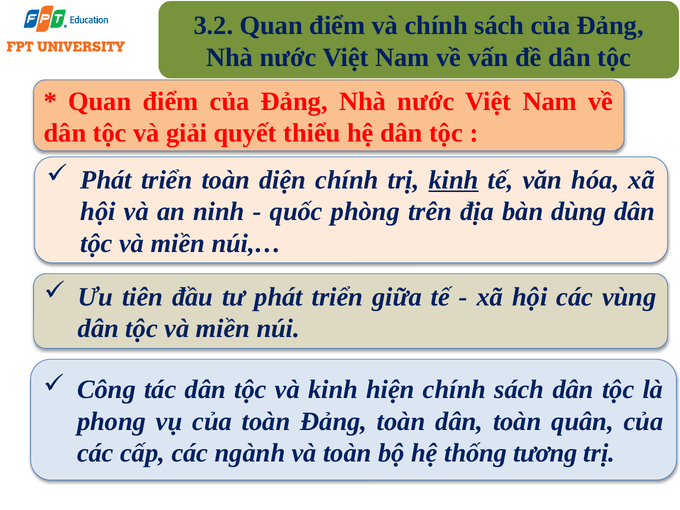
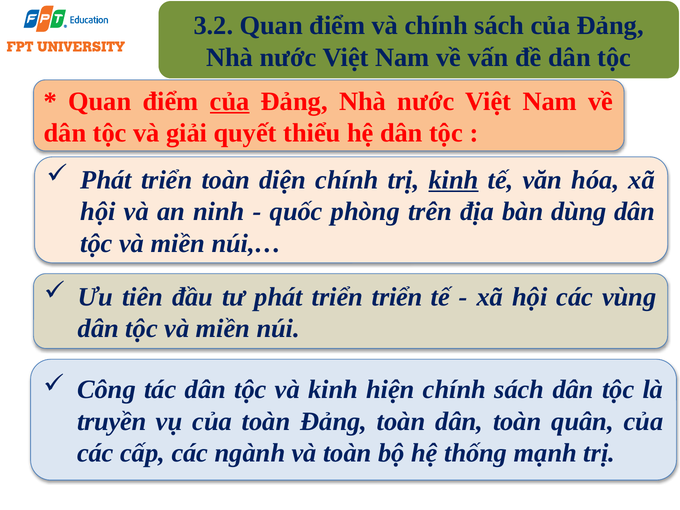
của at (230, 101) underline: none -> present
triển giữa: giữa -> triển
phong: phong -> truyền
tương: tương -> mạnh
